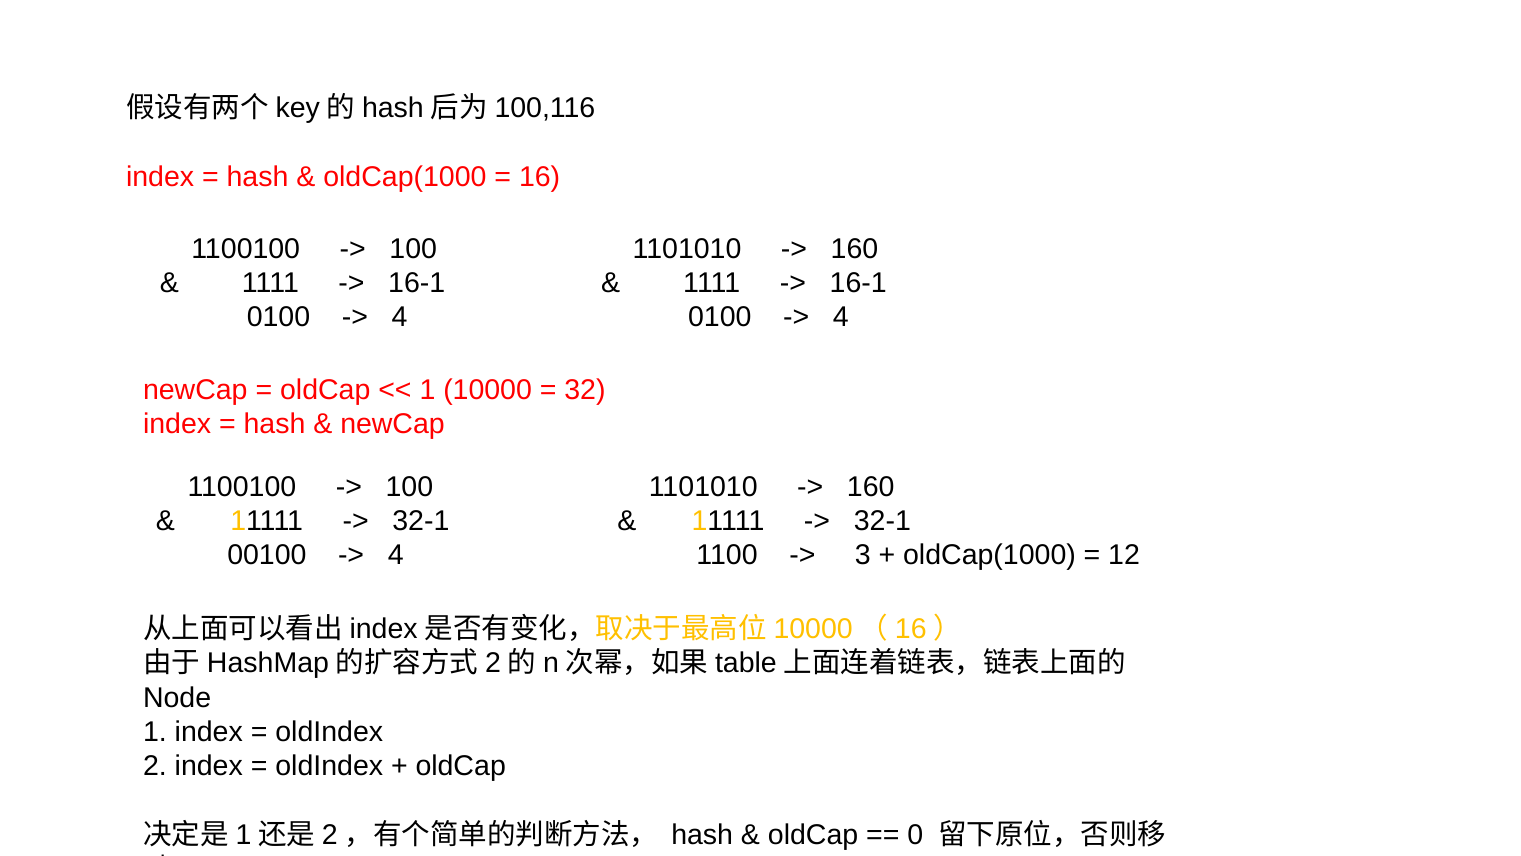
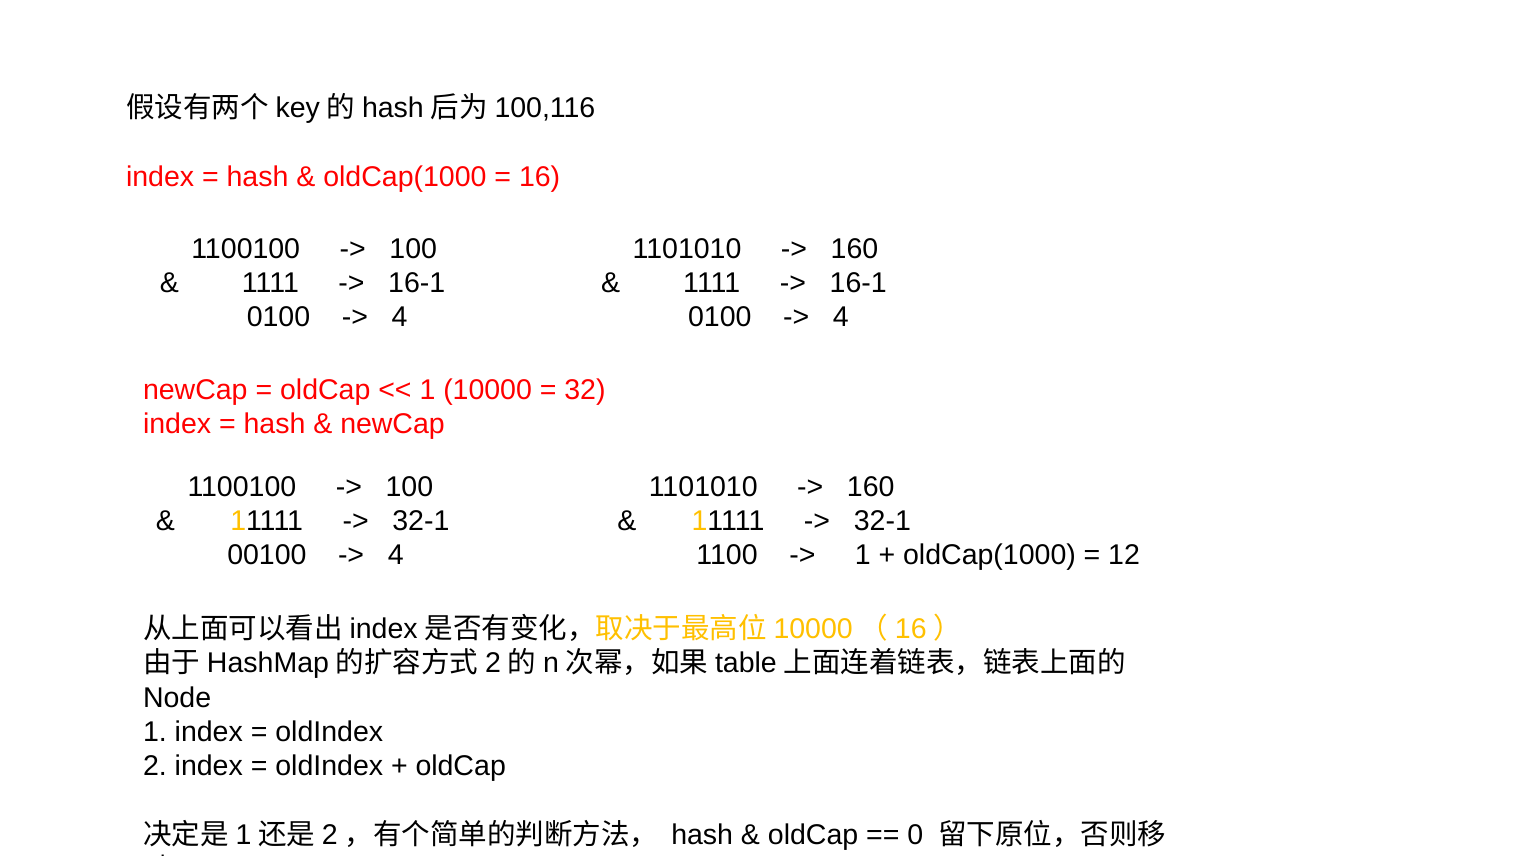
3 at (863, 555): 3 -> 1
